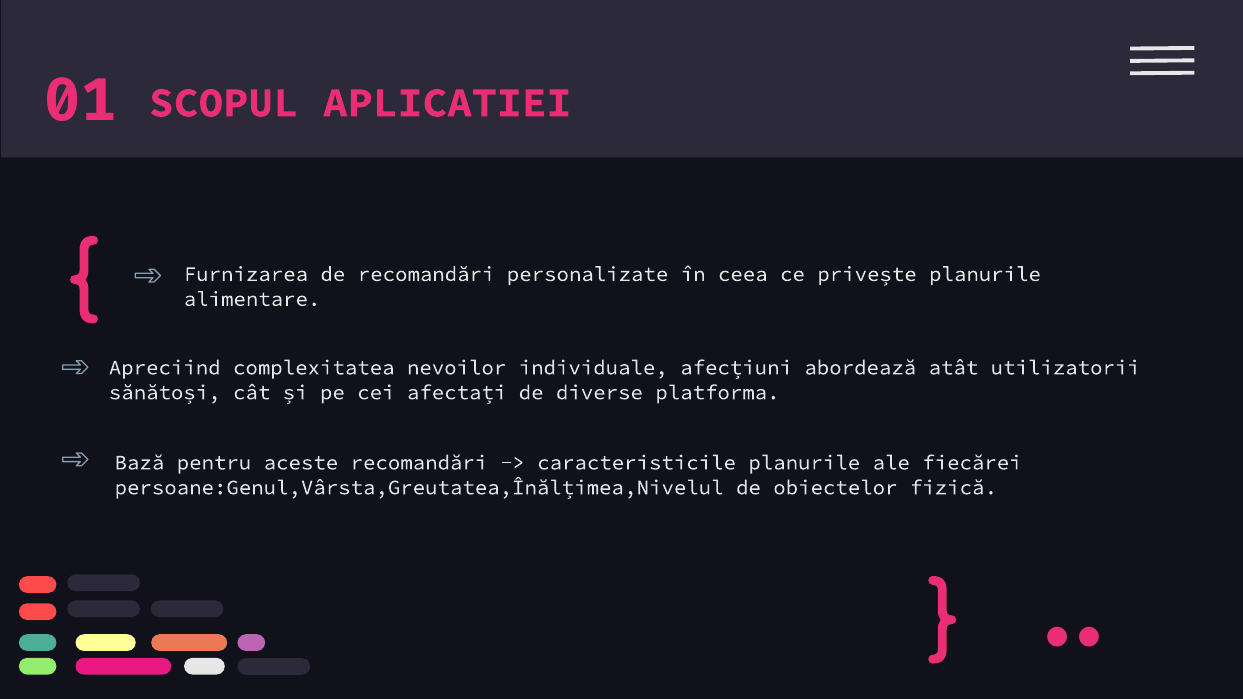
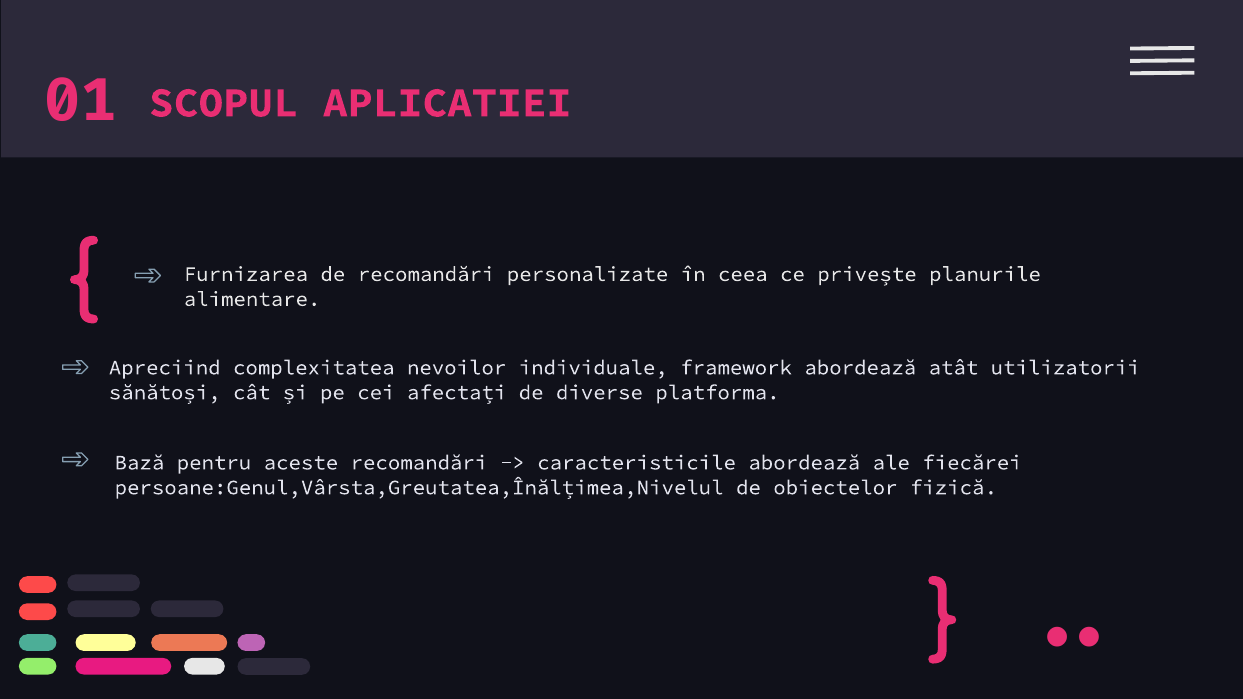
afecțiuni: afecțiuni -> framework
caracteristicile planurile: planurile -> abordează
